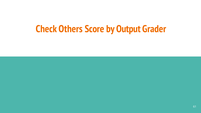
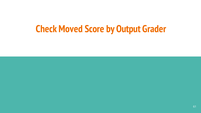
Others: Others -> Moved
